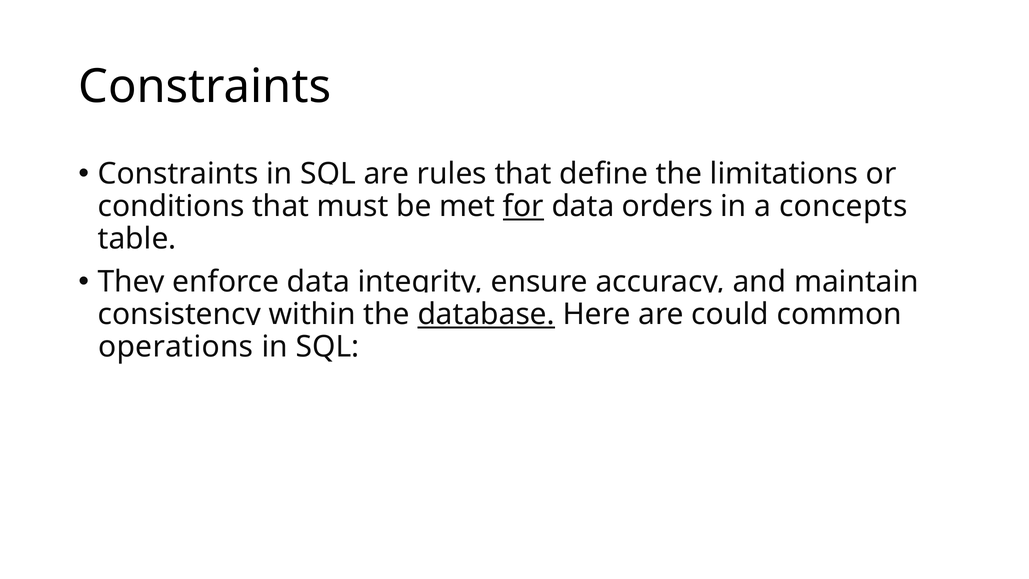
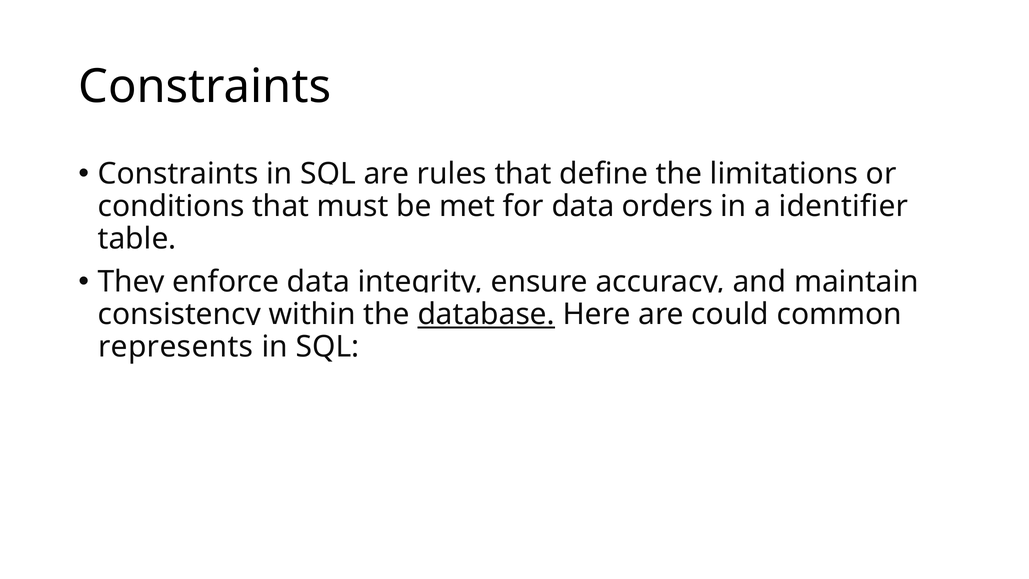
for underline: present -> none
concepts: concepts -> identifier
operations: operations -> represents
